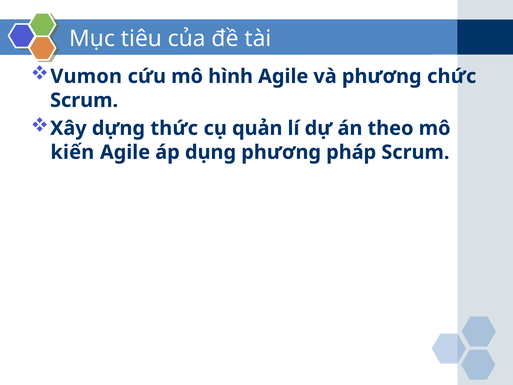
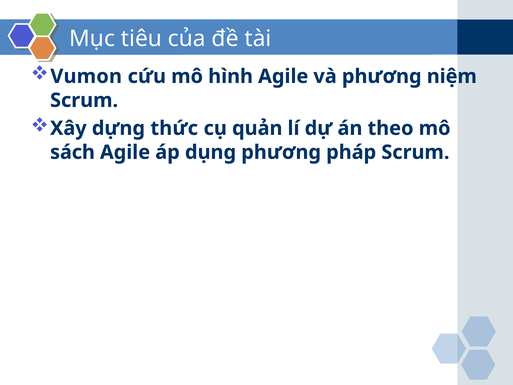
chức: chức -> niệm
kiến: kiến -> sách
